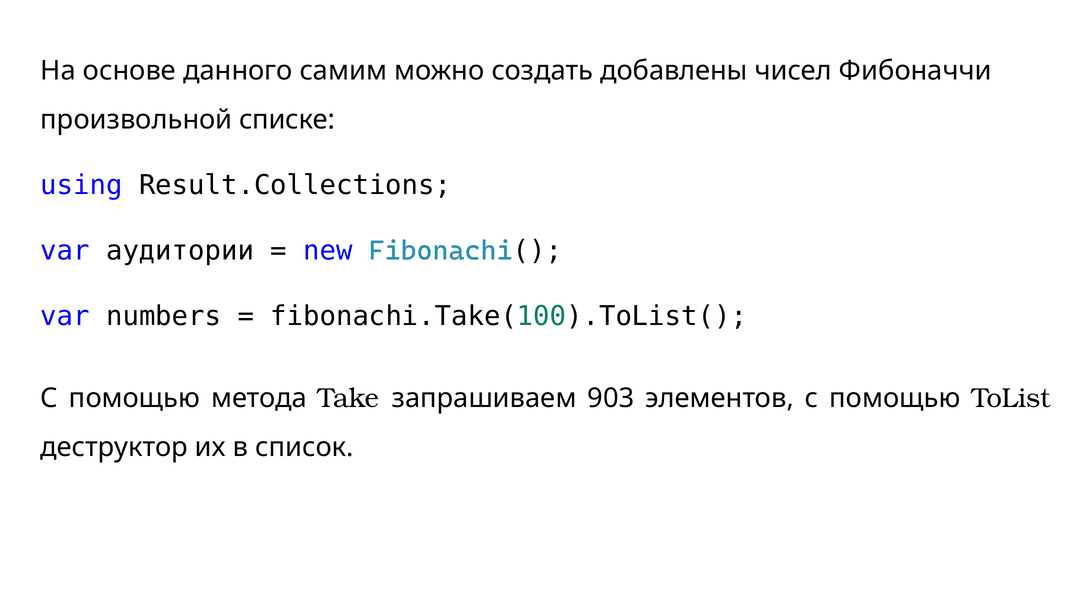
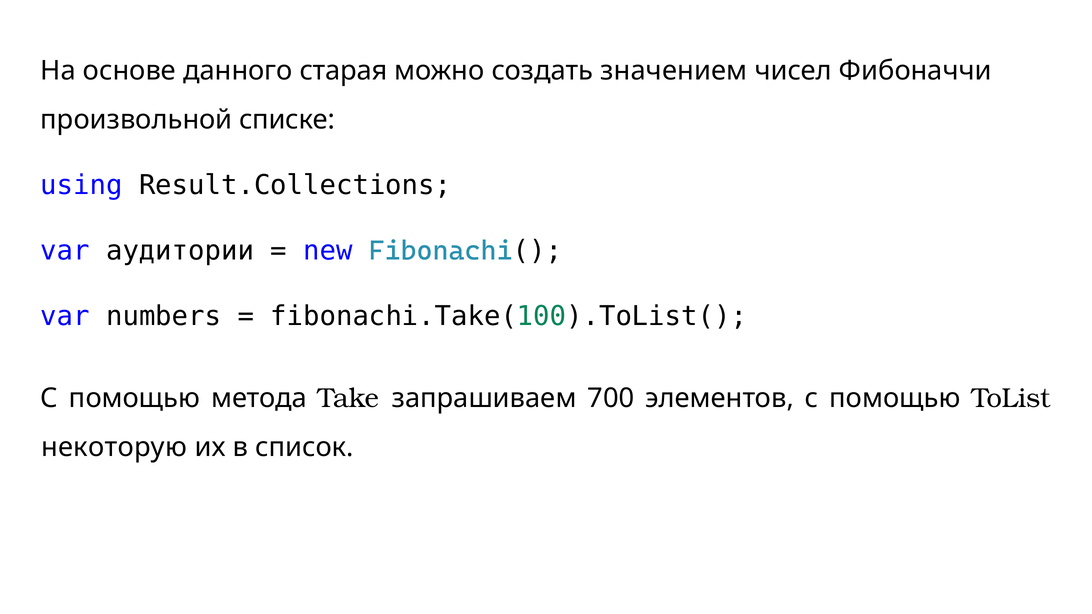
самим: самим -> старая
добавлены: добавлены -> значением
903: 903 -> 700
деструктор: деструктор -> некоторую
